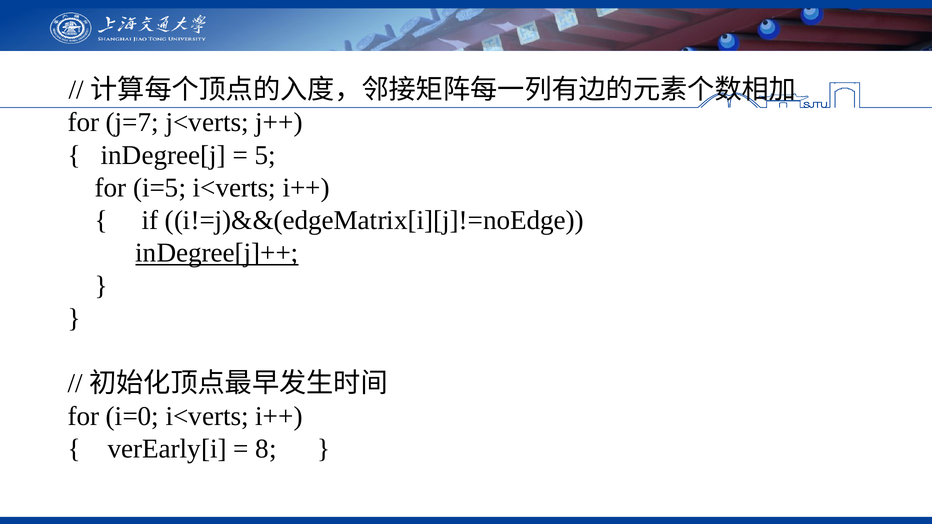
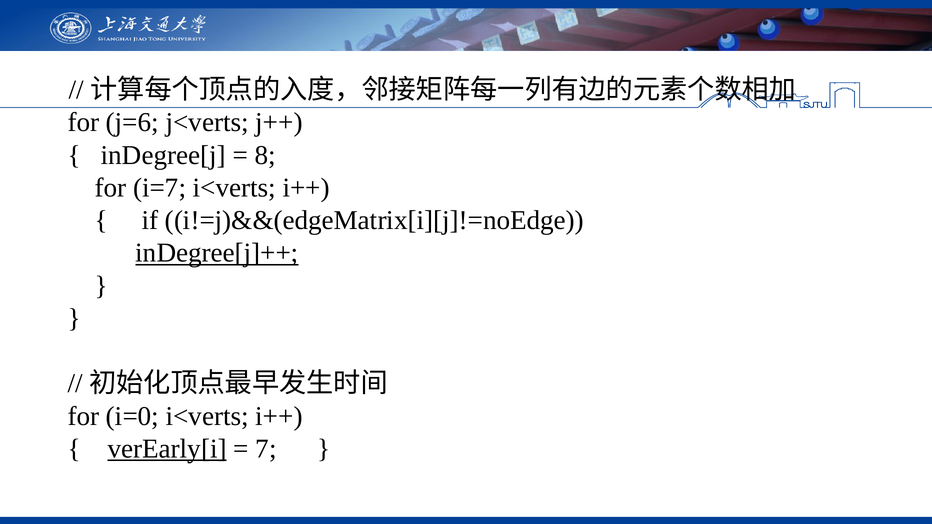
j=7: j=7 -> j=6
5: 5 -> 8
i=5: i=5 -> i=7
verEarly[i underline: none -> present
8: 8 -> 7
